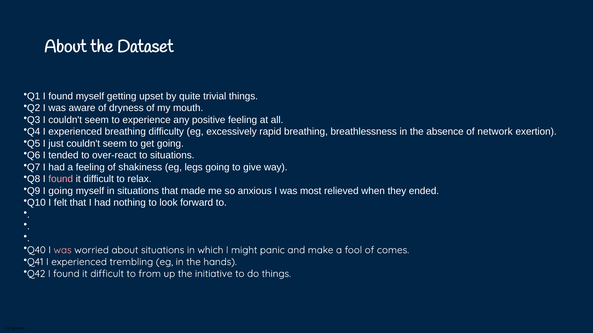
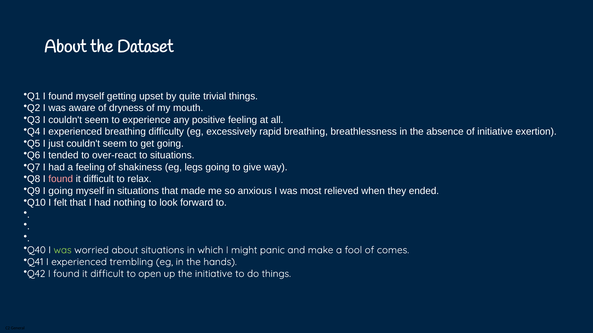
of network: network -> initiative
was at (63, 250) colour: pink -> light green
from: from -> open
